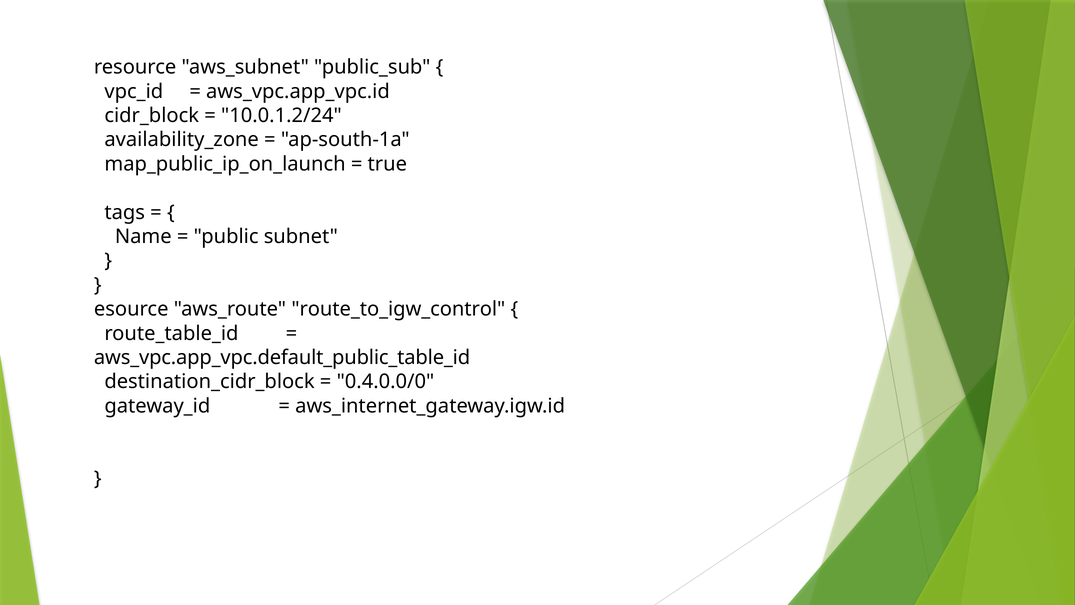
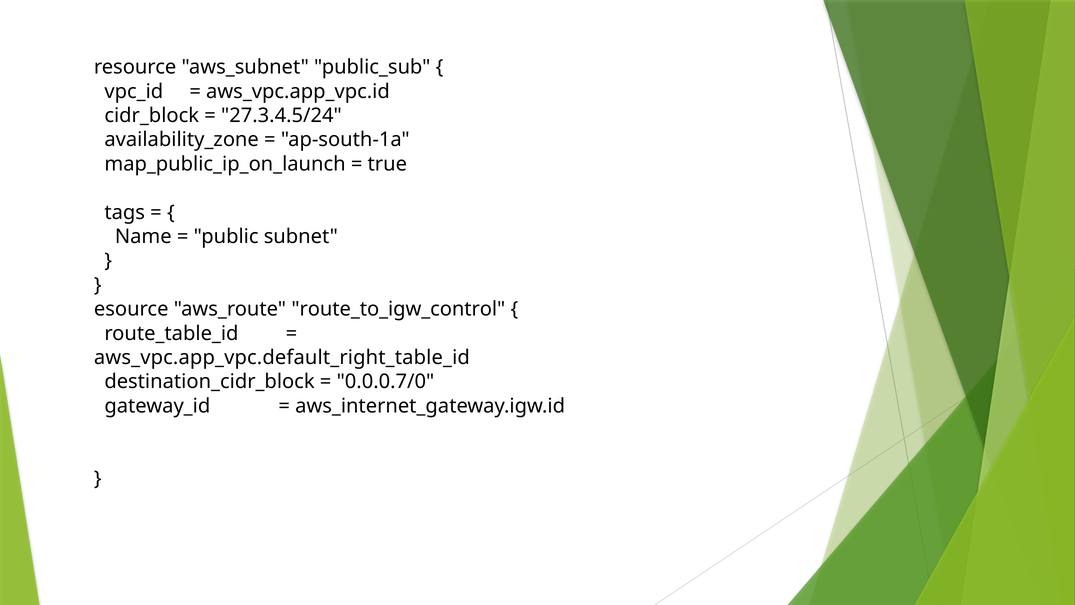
10.0.1.2/24: 10.0.1.2/24 -> 27.3.4.5/24
aws_vpc.app_vpc.default_public_table_id: aws_vpc.app_vpc.default_public_table_id -> aws_vpc.app_vpc.default_right_table_id
0.4.0.0/0: 0.4.0.0/0 -> 0.0.0.7/0
